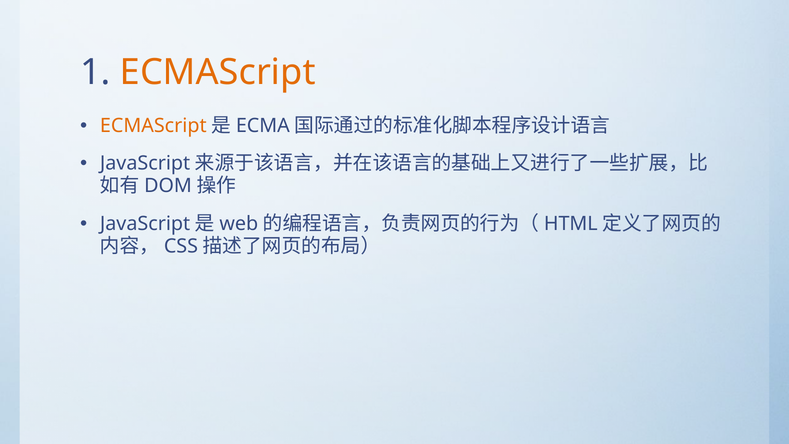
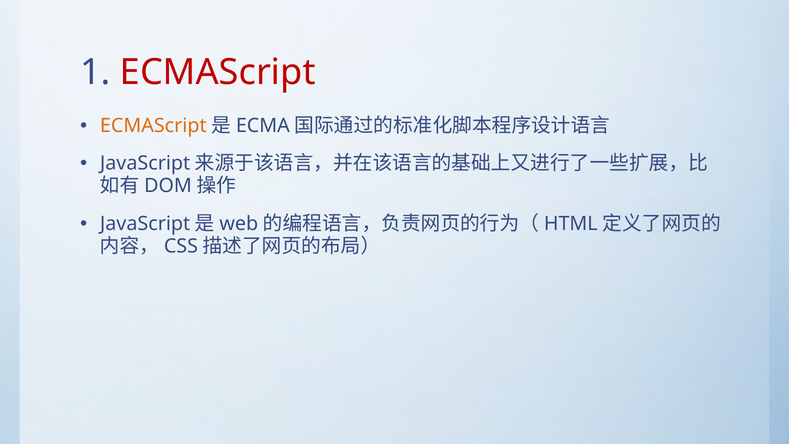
ECMAScript at (218, 72) colour: orange -> red
